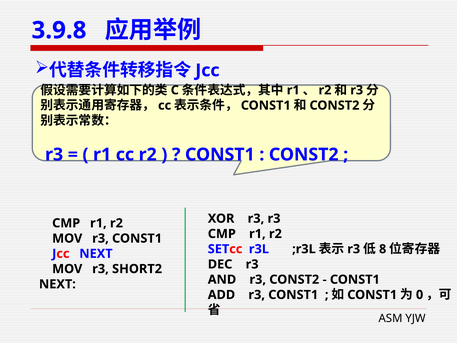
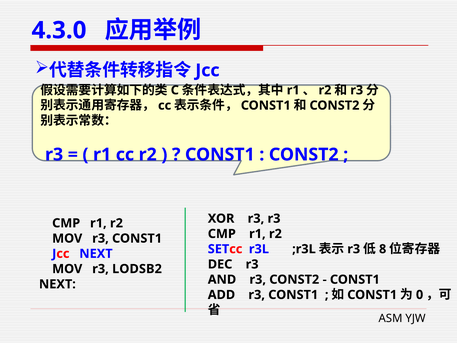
3.9.8: 3.9.8 -> 4.3.0
SHORT2: SHORT2 -> LODSB2
